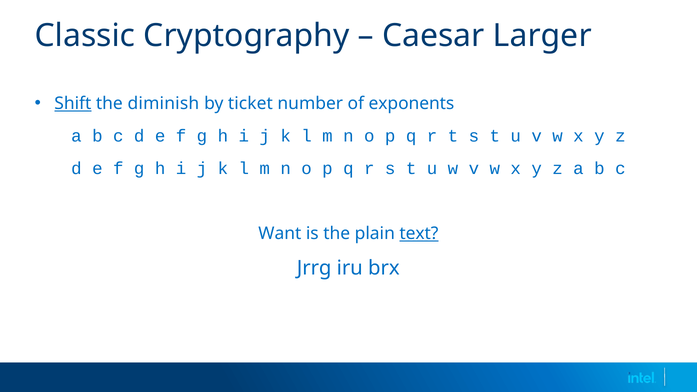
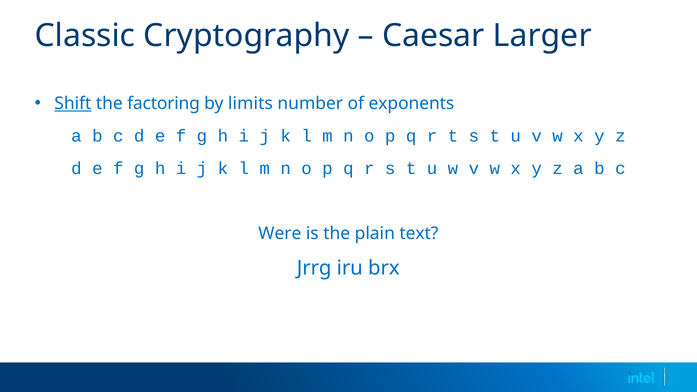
diminish: diminish -> factoring
ticket: ticket -> limits
Want: Want -> Were
text underline: present -> none
